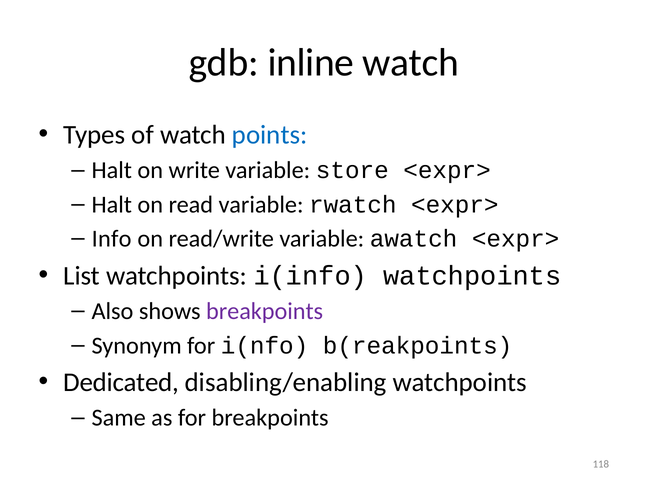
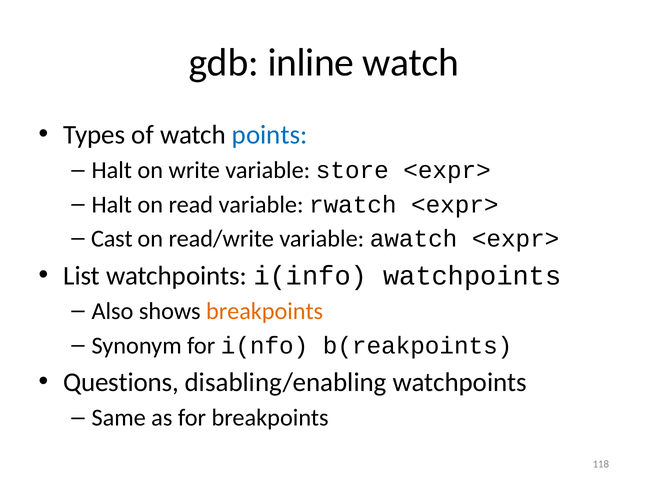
Info: Info -> Cast
breakpoints at (265, 311) colour: purple -> orange
Dedicated: Dedicated -> Questions
